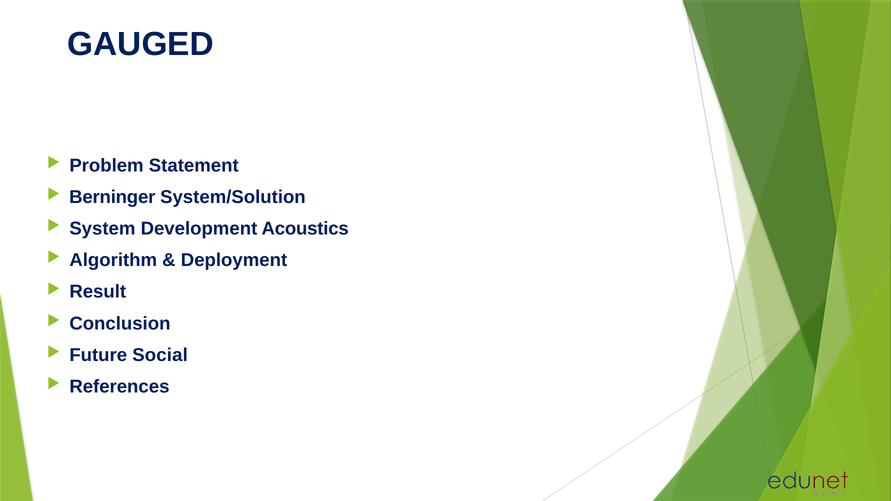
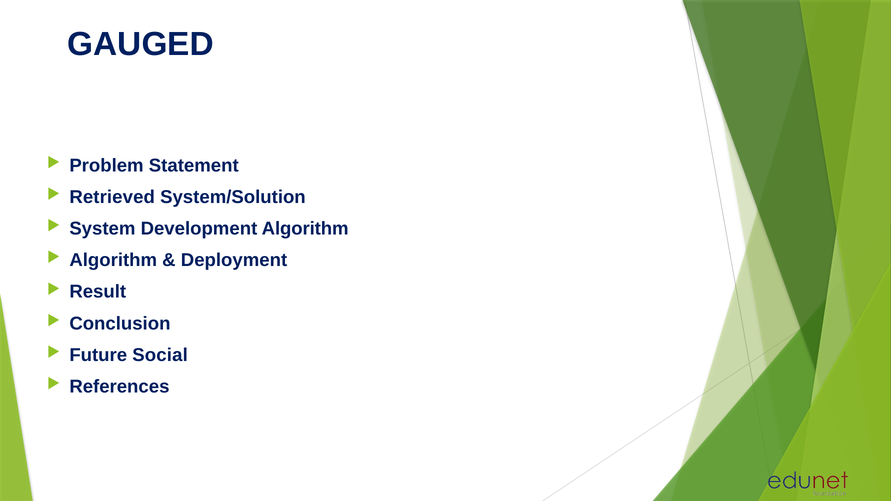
Berninger: Berninger -> Retrieved
Development Acoustics: Acoustics -> Algorithm
